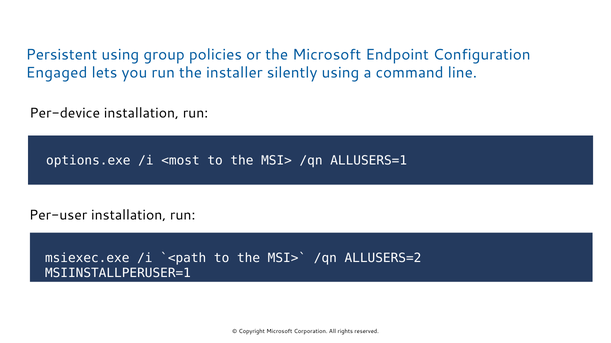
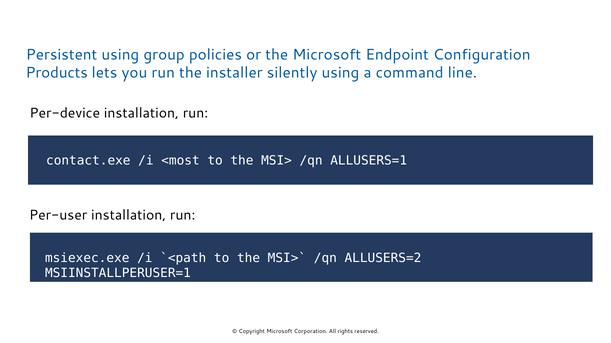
Engaged: Engaged -> Products
options.exe: options.exe -> contact.exe
